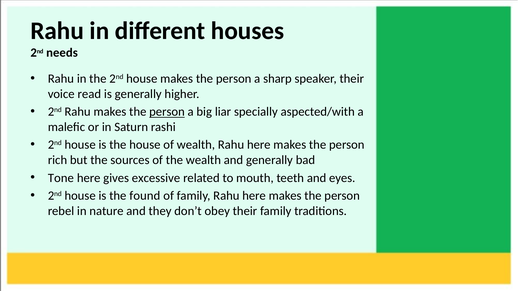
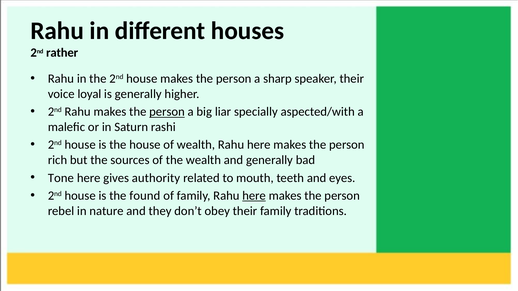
needs: needs -> rather
read: read -> loyal
excessive: excessive -> authority
here at (254, 195) underline: none -> present
